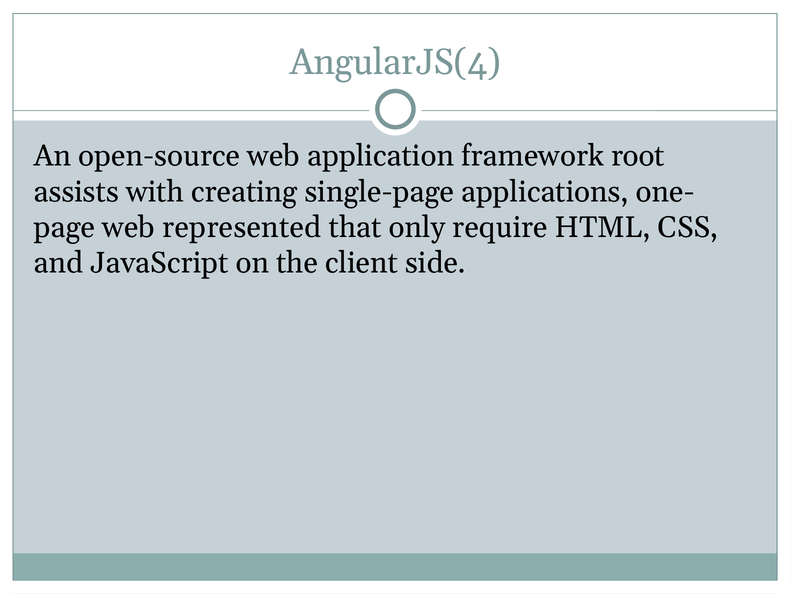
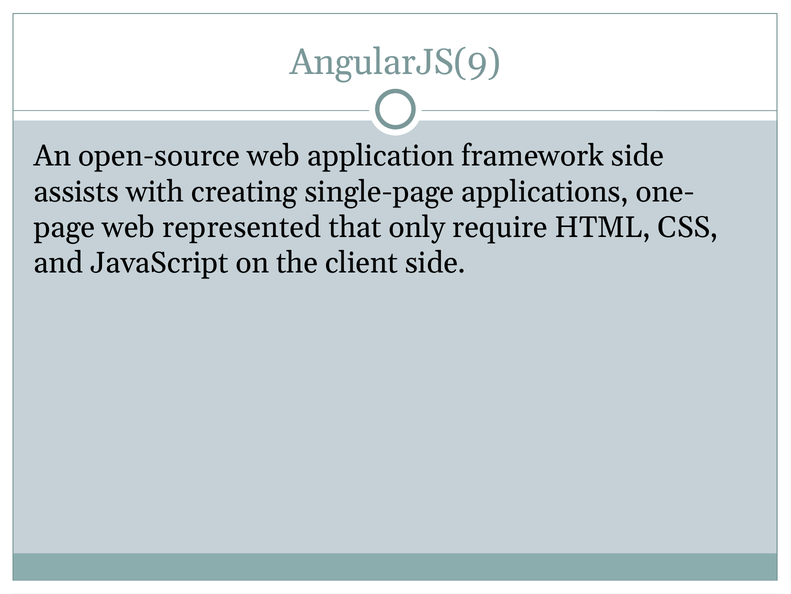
AngularJS(4: AngularJS(4 -> AngularJS(9
framework root: root -> side
